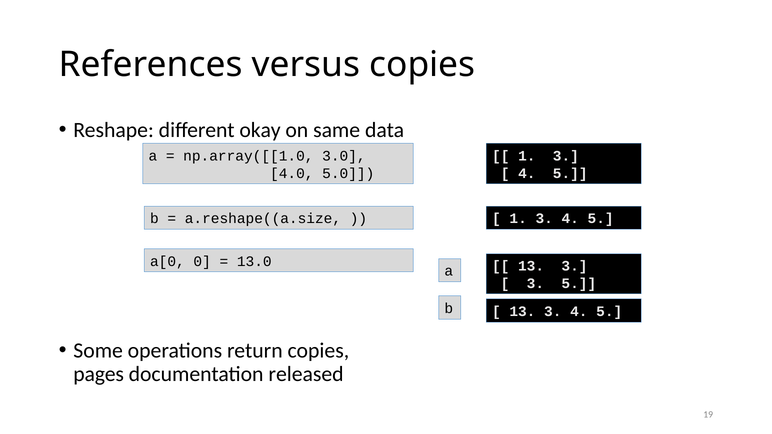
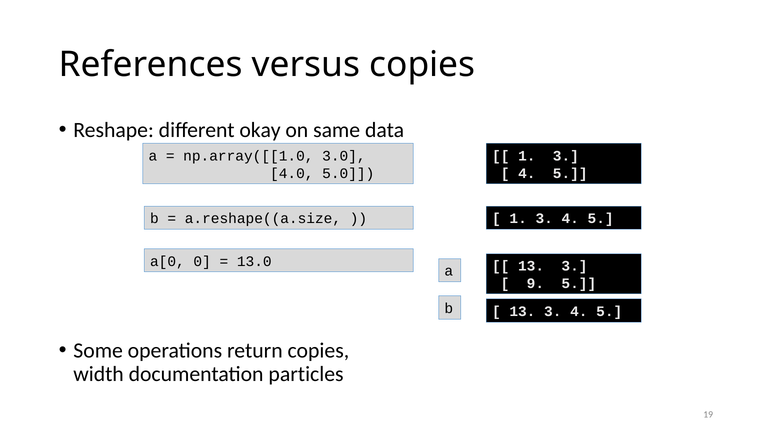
3 at (535, 284): 3 -> 9
pages: pages -> width
released: released -> particles
